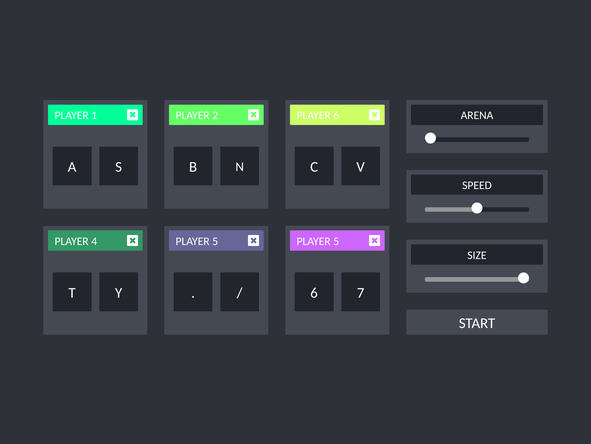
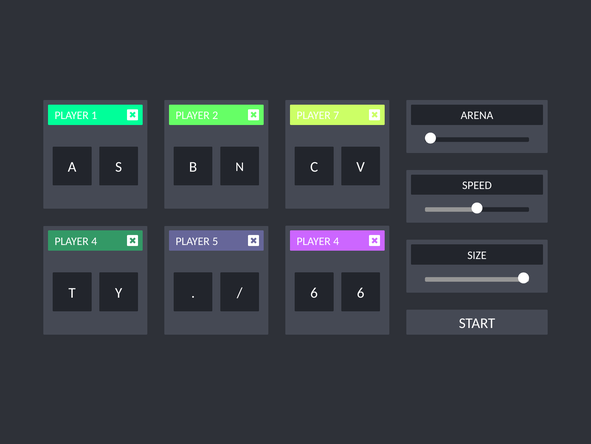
PLAYER 6: 6 -> 7
5 PLAYER 5: 5 -> 4
6 7: 7 -> 6
